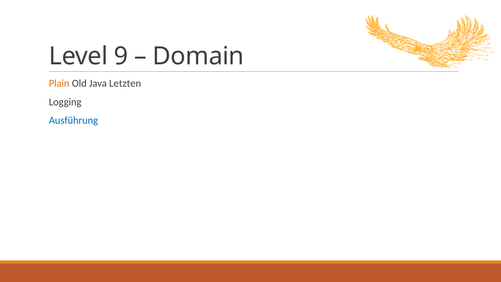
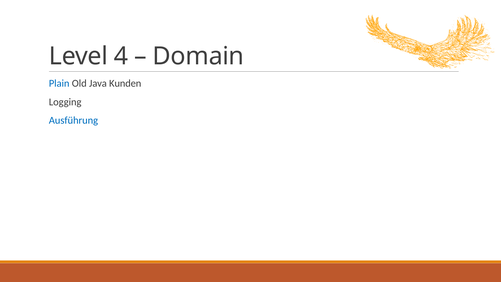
9: 9 -> 4
Plain colour: orange -> blue
Letzten: Letzten -> Kunden
